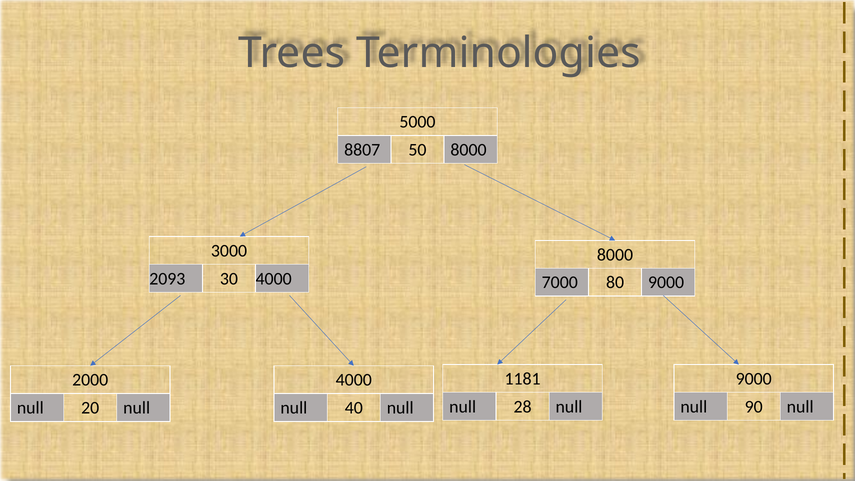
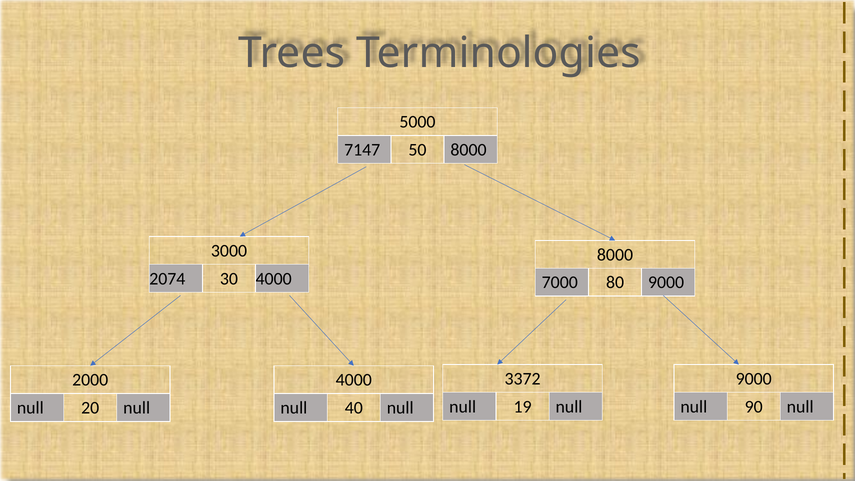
8807: 8807 -> 7147
2093: 2093 -> 2074
1181: 1181 -> 3372
28: 28 -> 19
